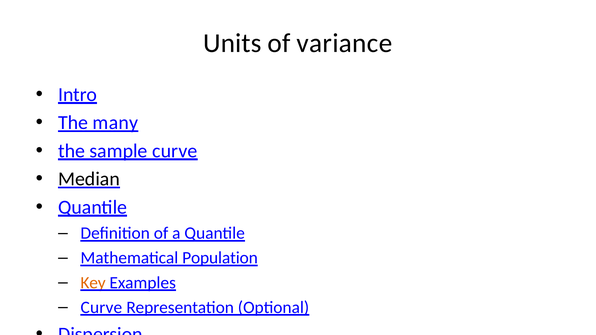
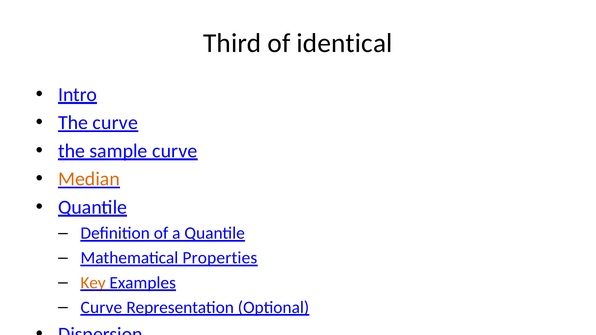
Units: Units -> Third
of variance: variance -> identical
The many: many -> curve
Median colour: black -> orange
Mathematical Population: Population -> Properties
